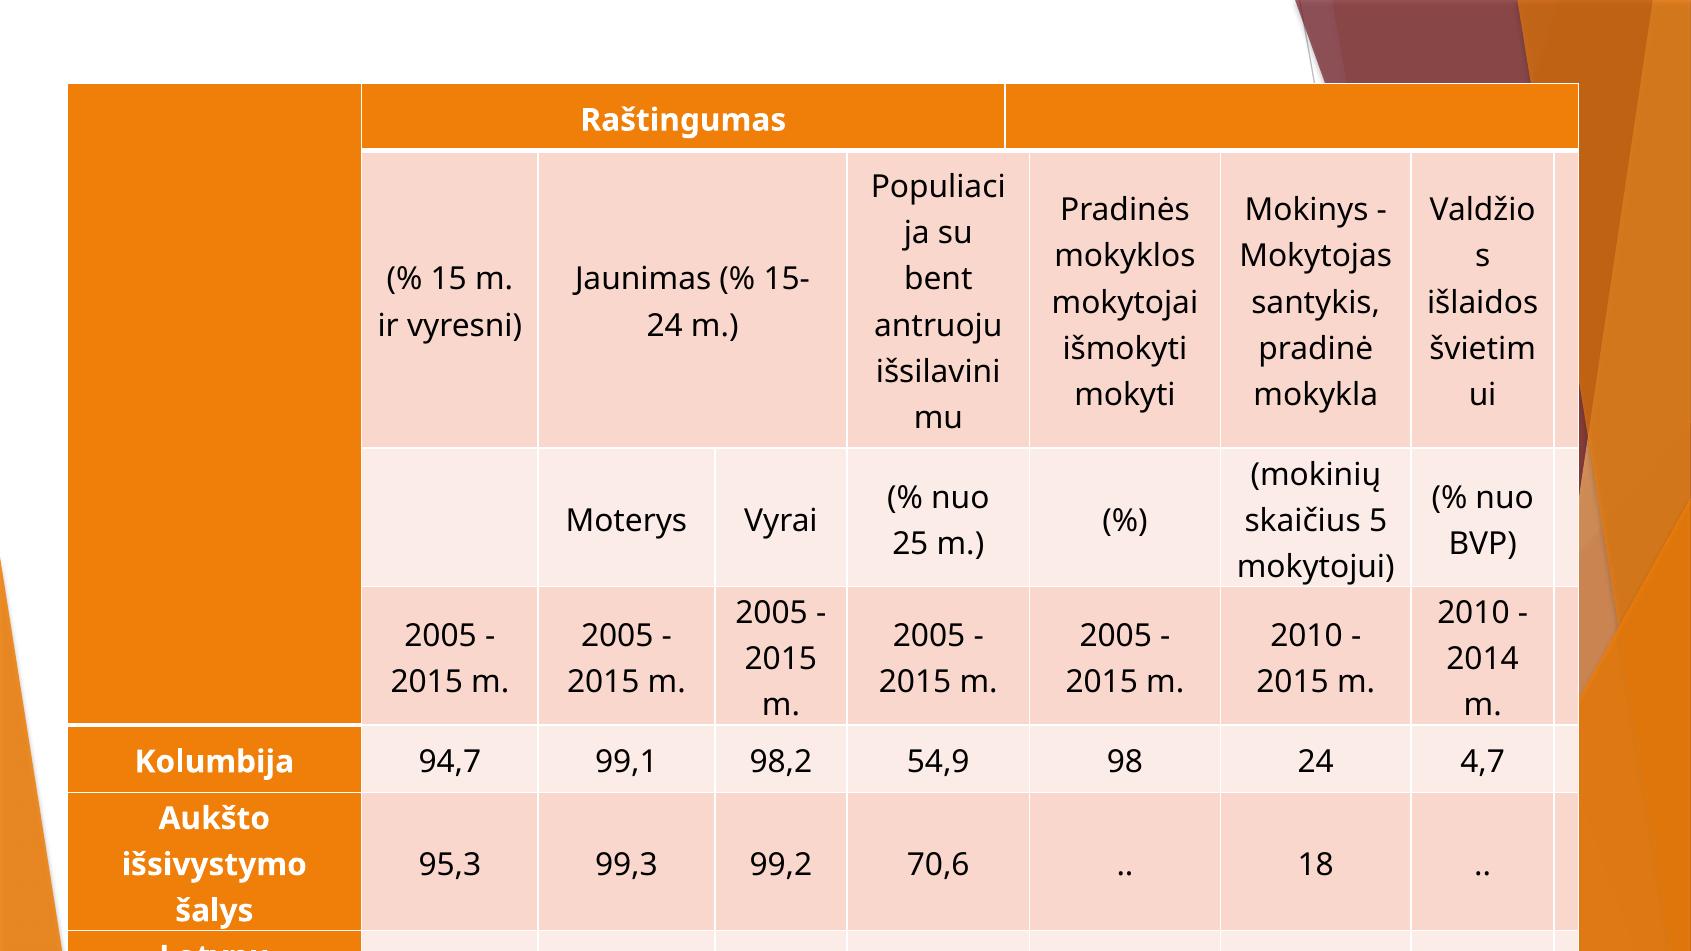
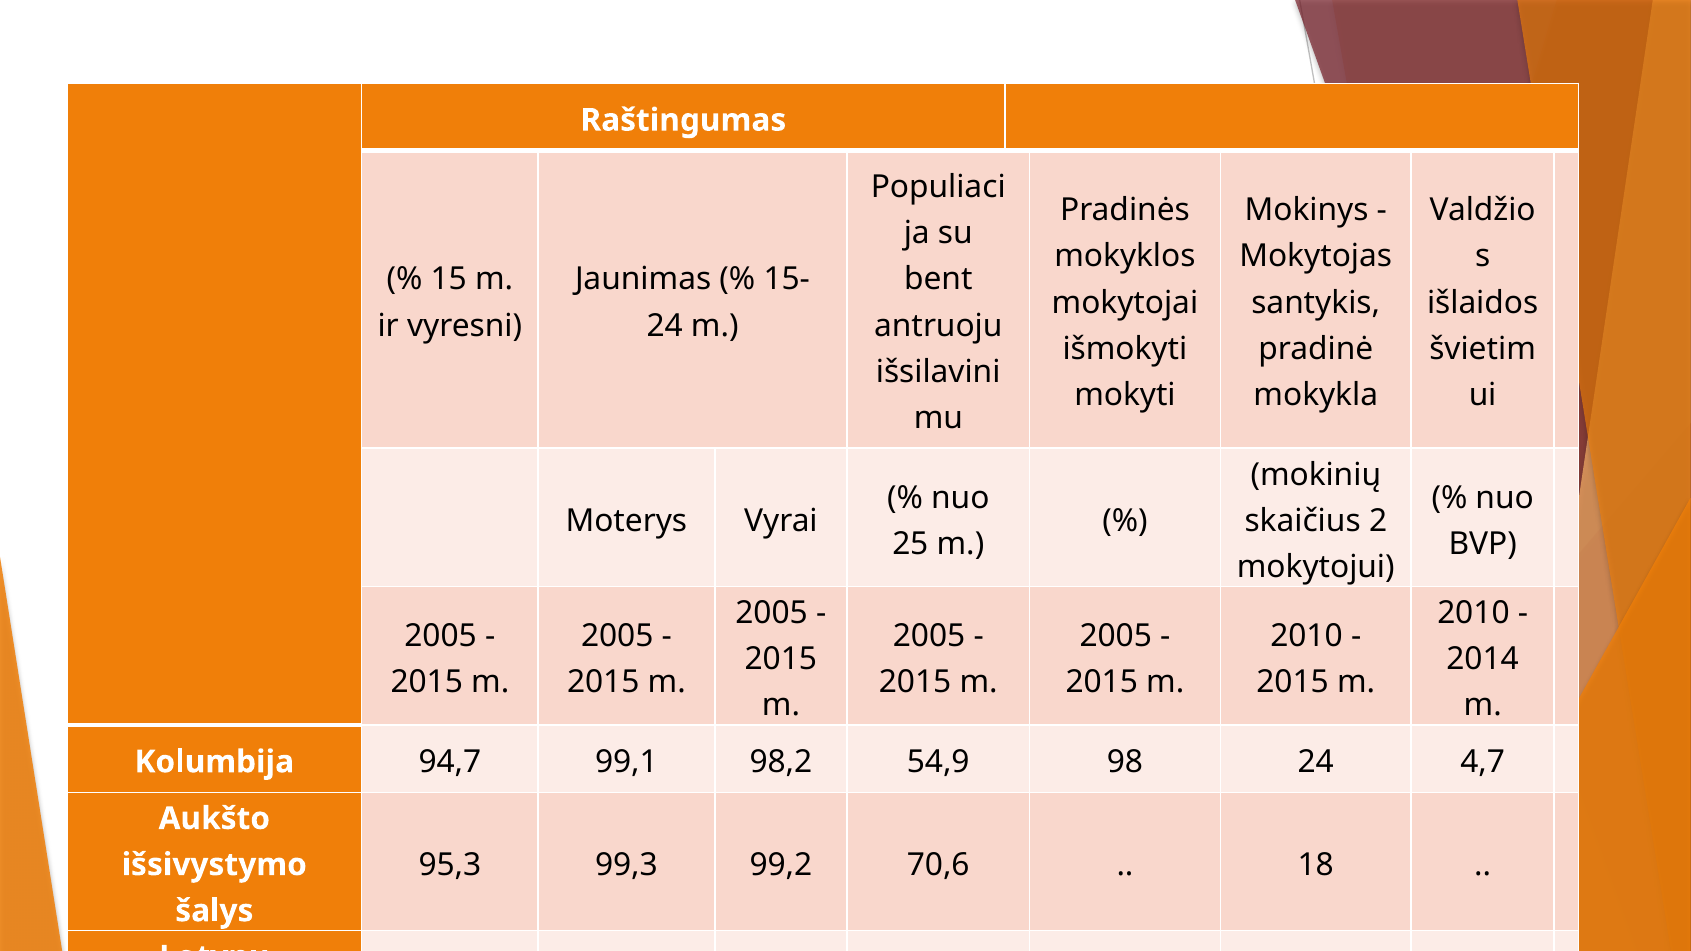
5: 5 -> 2
